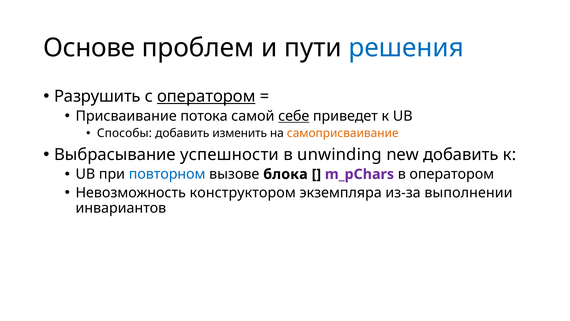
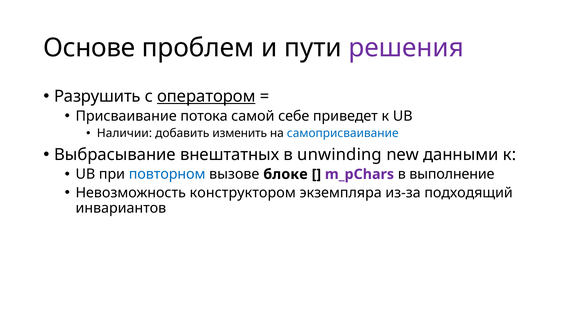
решения colour: blue -> purple
себе underline: present -> none
Способы: Способы -> Наличии
самоприсваивание colour: orange -> blue
успешности: успешности -> внештатных
new добавить: добавить -> данными
блока: блока -> блоке
в оператором: оператором -> выполнение
выполнении: выполнении -> подходящий
